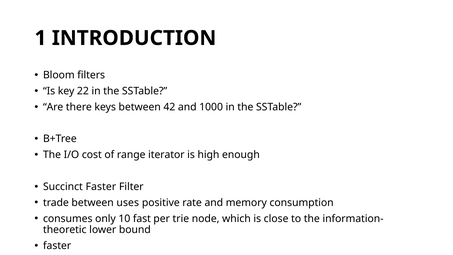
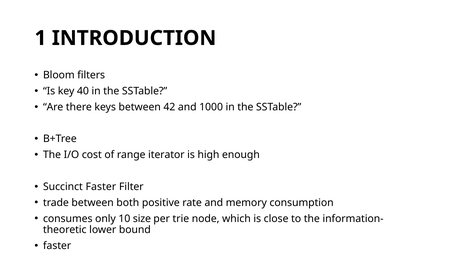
22: 22 -> 40
uses: uses -> both
fast: fast -> size
